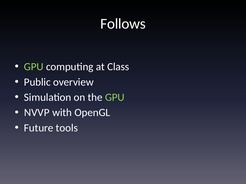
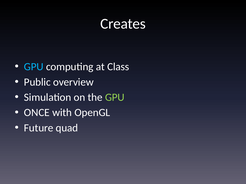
Follows: Follows -> Creates
GPU at (34, 67) colour: light green -> light blue
NVVP: NVVP -> ONCE
tools: tools -> quad
